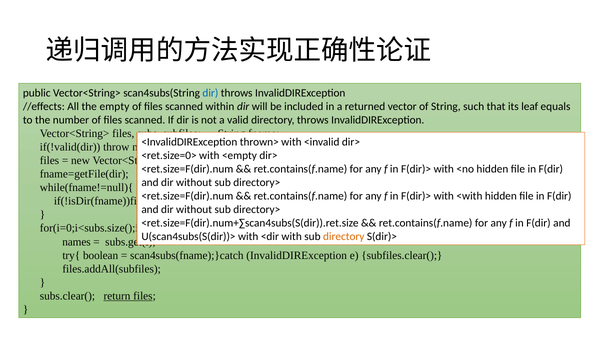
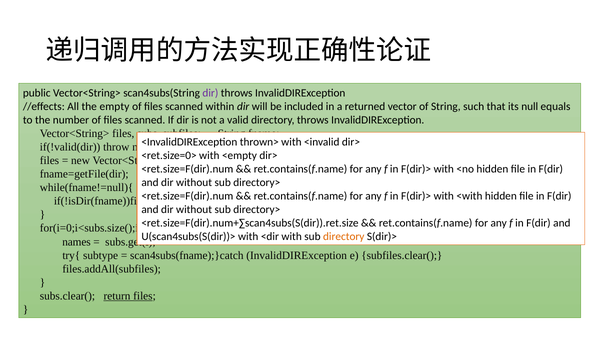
dir at (210, 93) colour: blue -> purple
leaf: leaf -> null
boolean: boolean -> subtype
